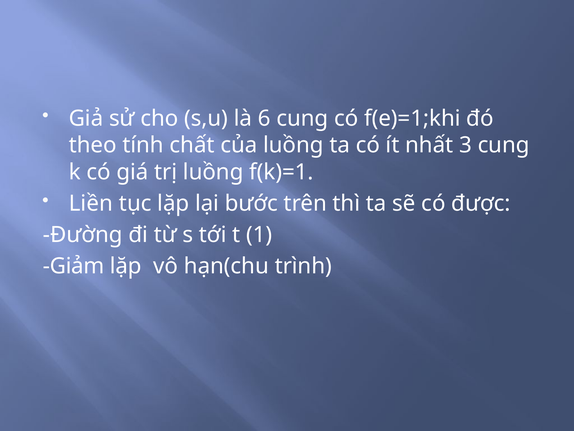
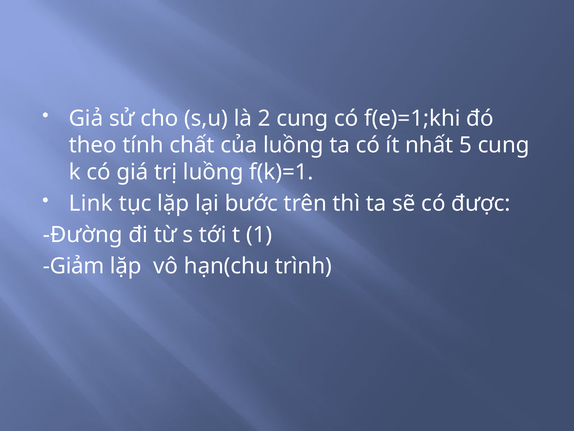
6: 6 -> 2
3: 3 -> 5
Liền: Liền -> Link
